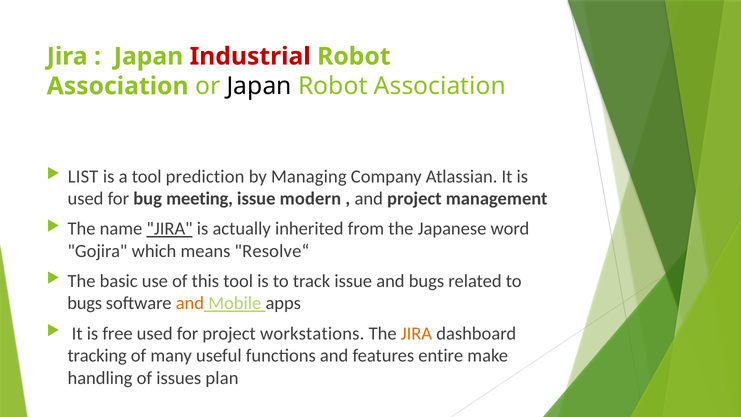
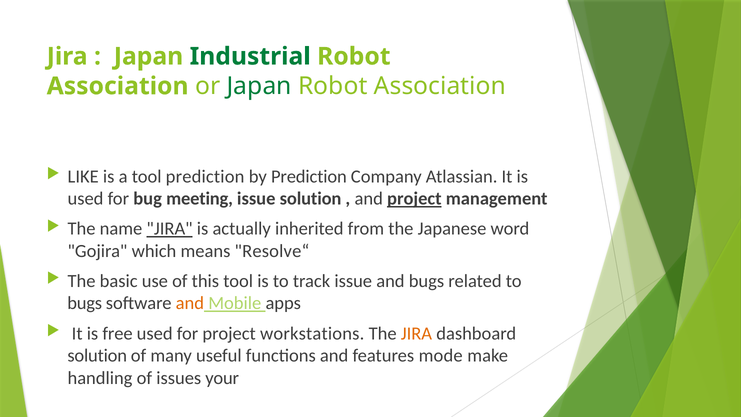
Industrial colour: red -> green
Japan at (259, 86) colour: black -> green
LIST: LIST -> LIKE
by Managing: Managing -> Prediction
issue modern: modern -> solution
project at (414, 199) underline: none -> present
tracking at (97, 356): tracking -> solution
entire: entire -> mode
plan: plan -> your
